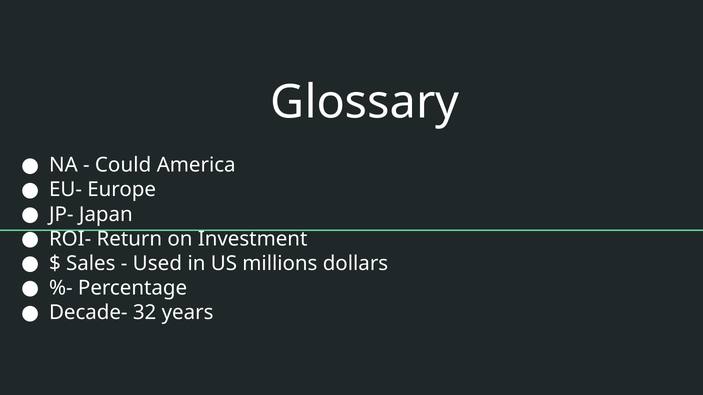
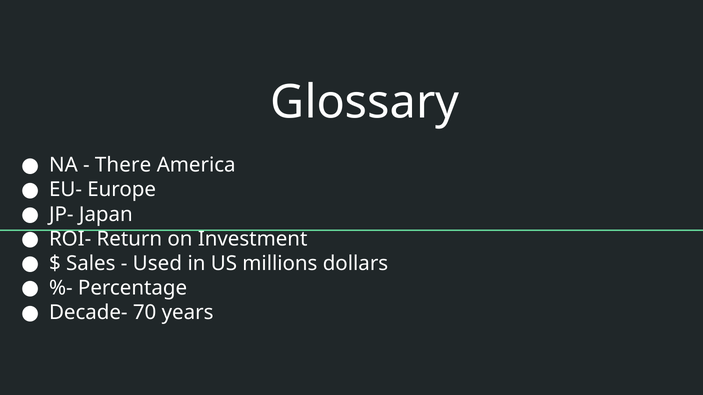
Could: Could -> There
32: 32 -> 70
